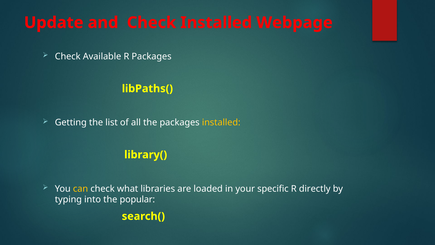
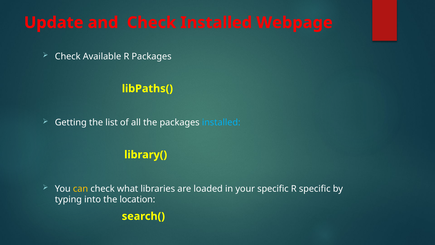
installed at (221, 122) colour: yellow -> light blue
R directly: directly -> specific
popular: popular -> location
